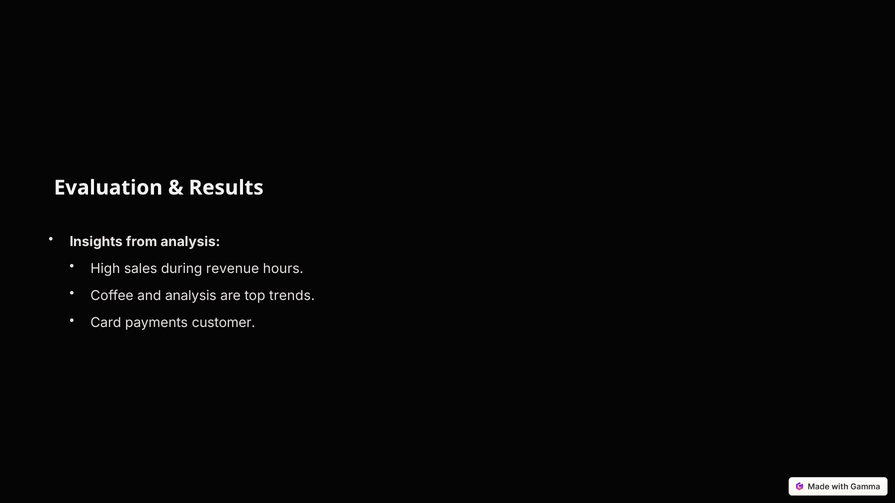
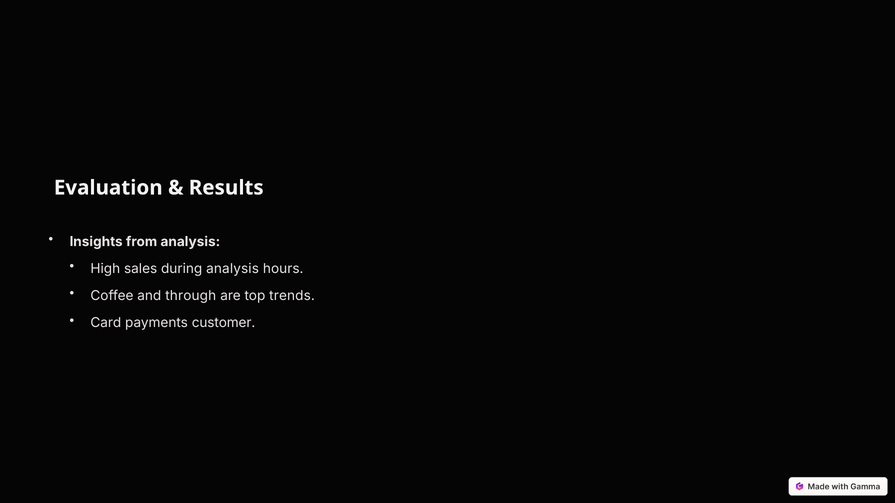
during revenue: revenue -> analysis
and analysis: analysis -> through
